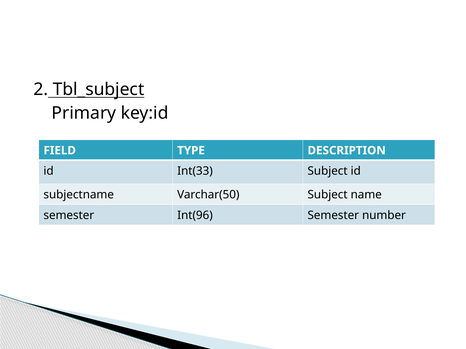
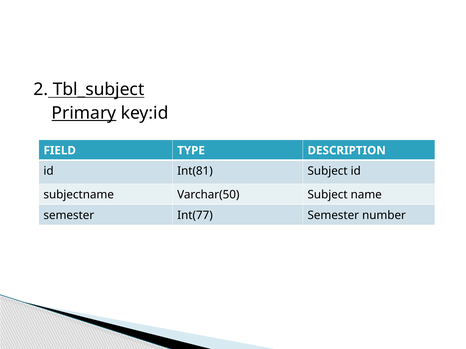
Primary underline: none -> present
Int(33: Int(33 -> Int(81
Int(96: Int(96 -> Int(77
